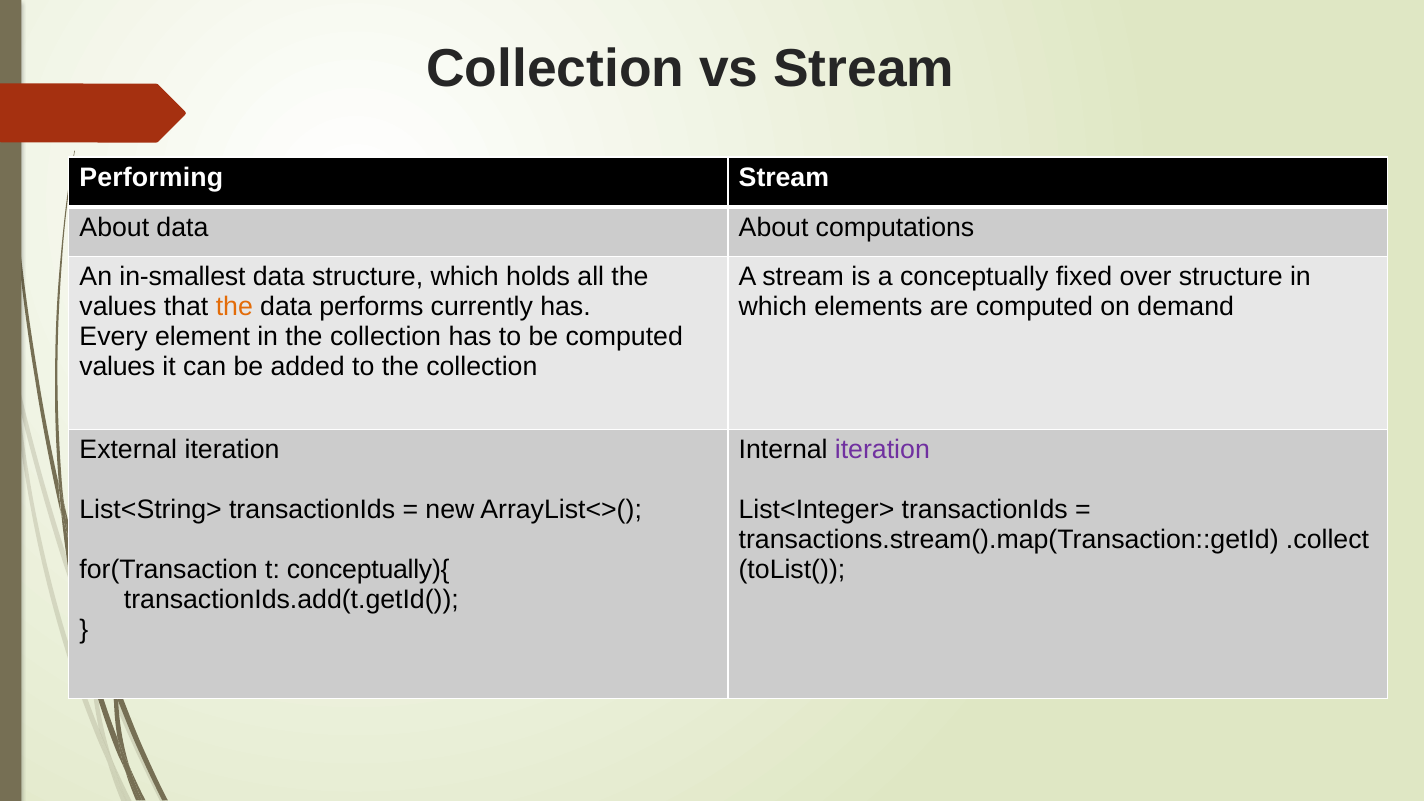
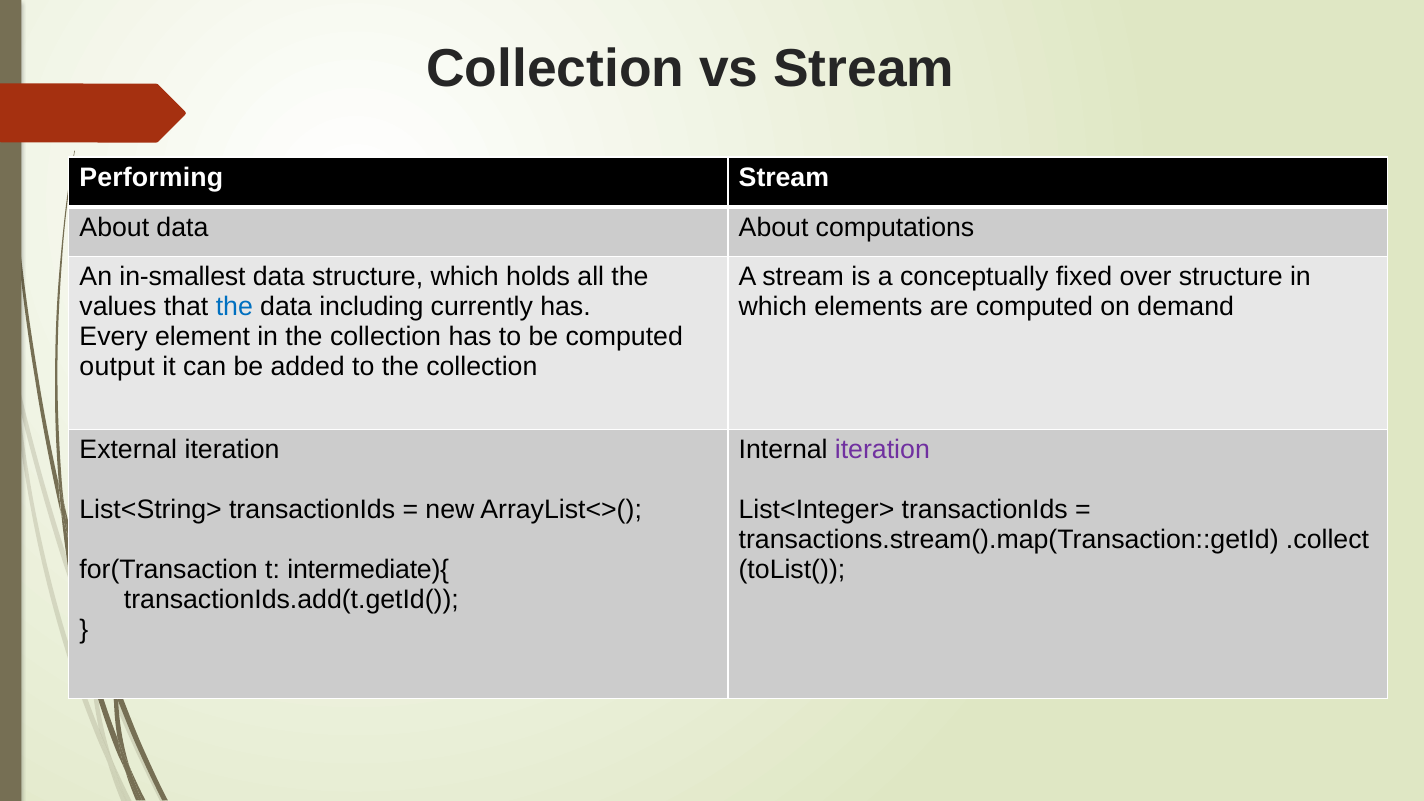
the at (234, 307) colour: orange -> blue
performs: performs -> including
values at (117, 367): values -> output
conceptually){: conceptually){ -> intermediate){
